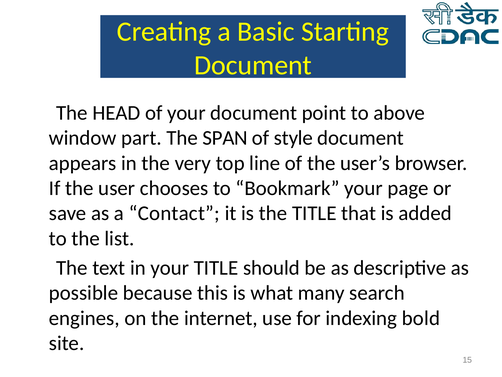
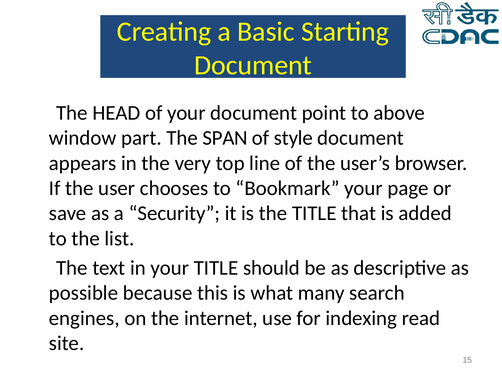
Contact: Contact -> Security
bold: bold -> read
